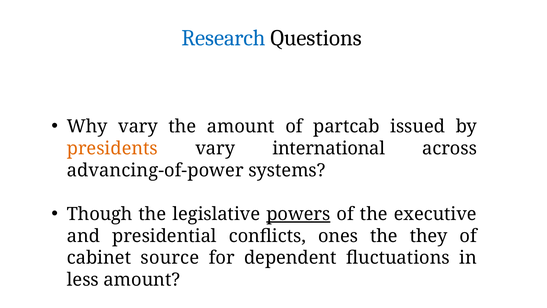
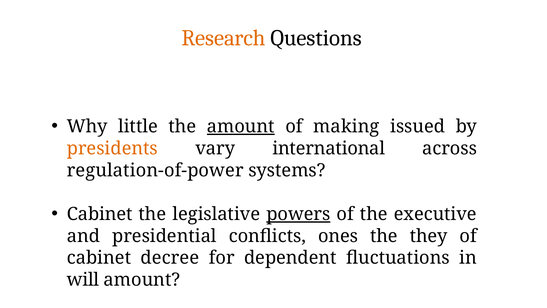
Research colour: blue -> orange
Why vary: vary -> little
amount at (241, 126) underline: none -> present
partcab: partcab -> making
advancing-of-power: advancing-of-power -> regulation-of-power
Though at (100, 214): Though -> Cabinet
source: source -> decree
less: less -> will
